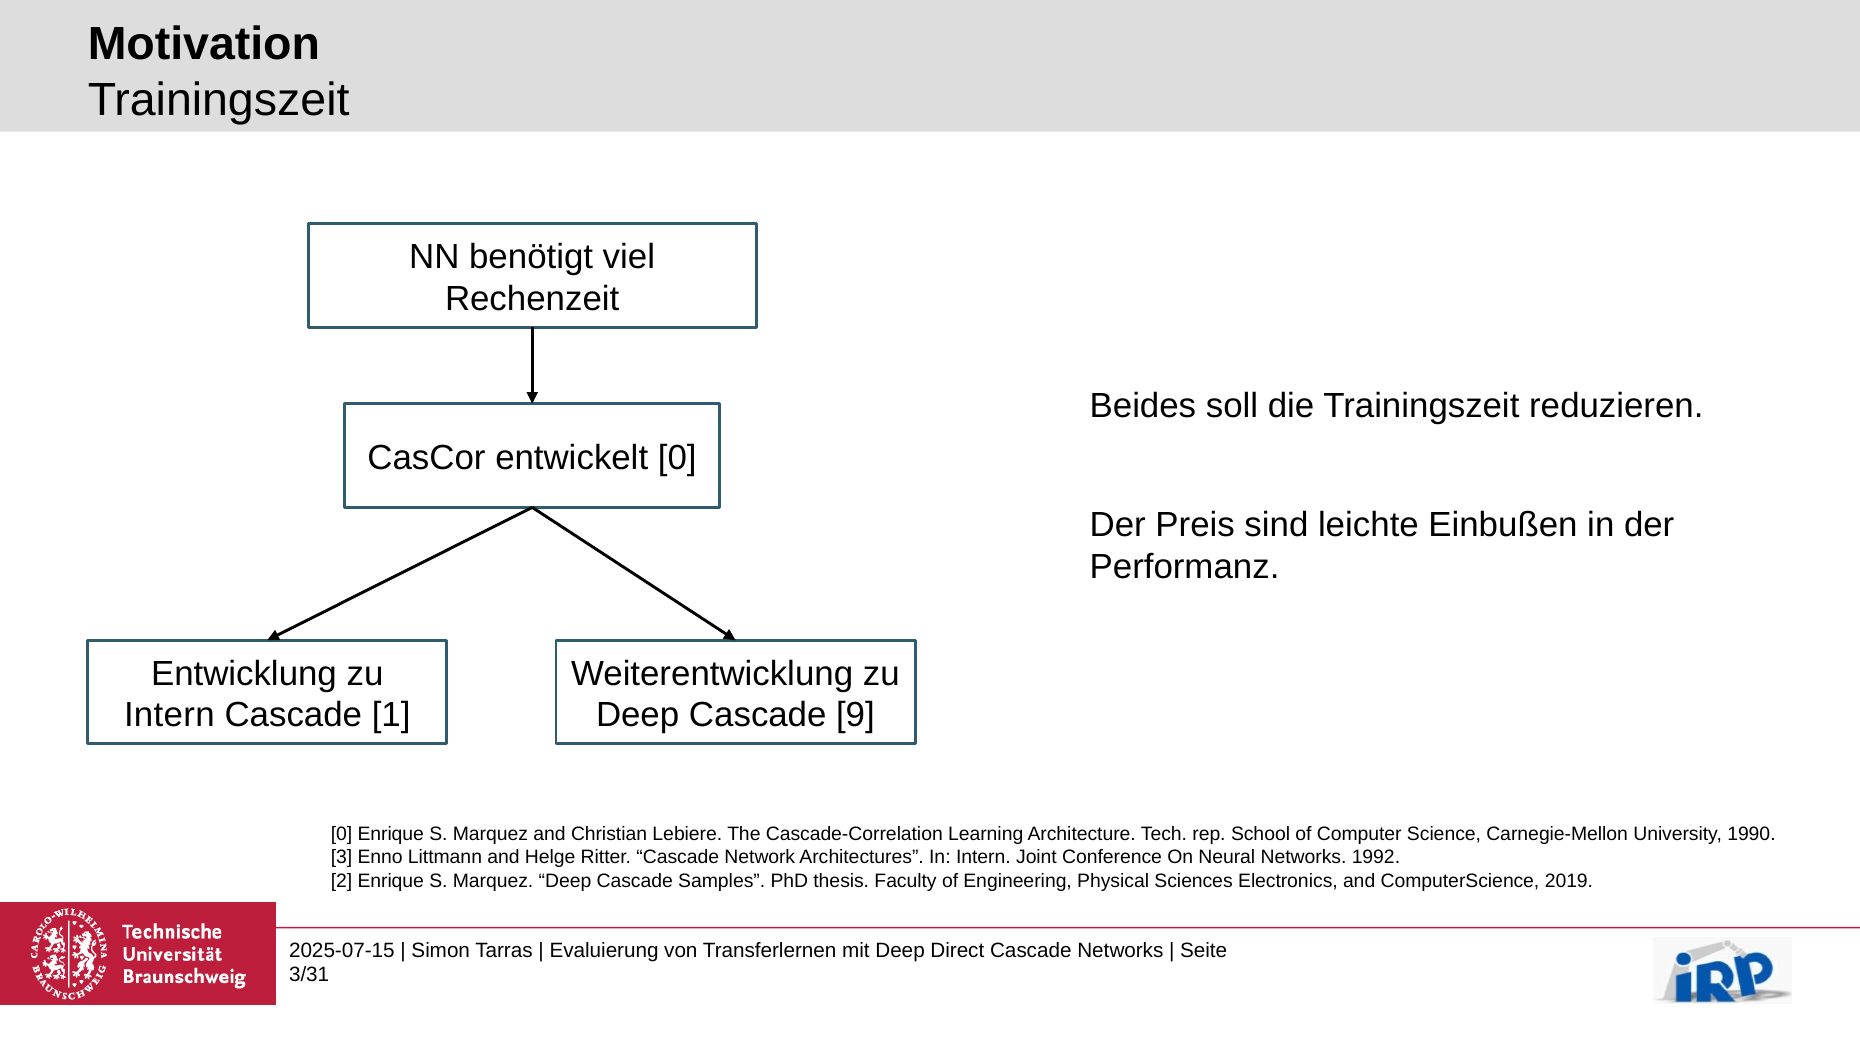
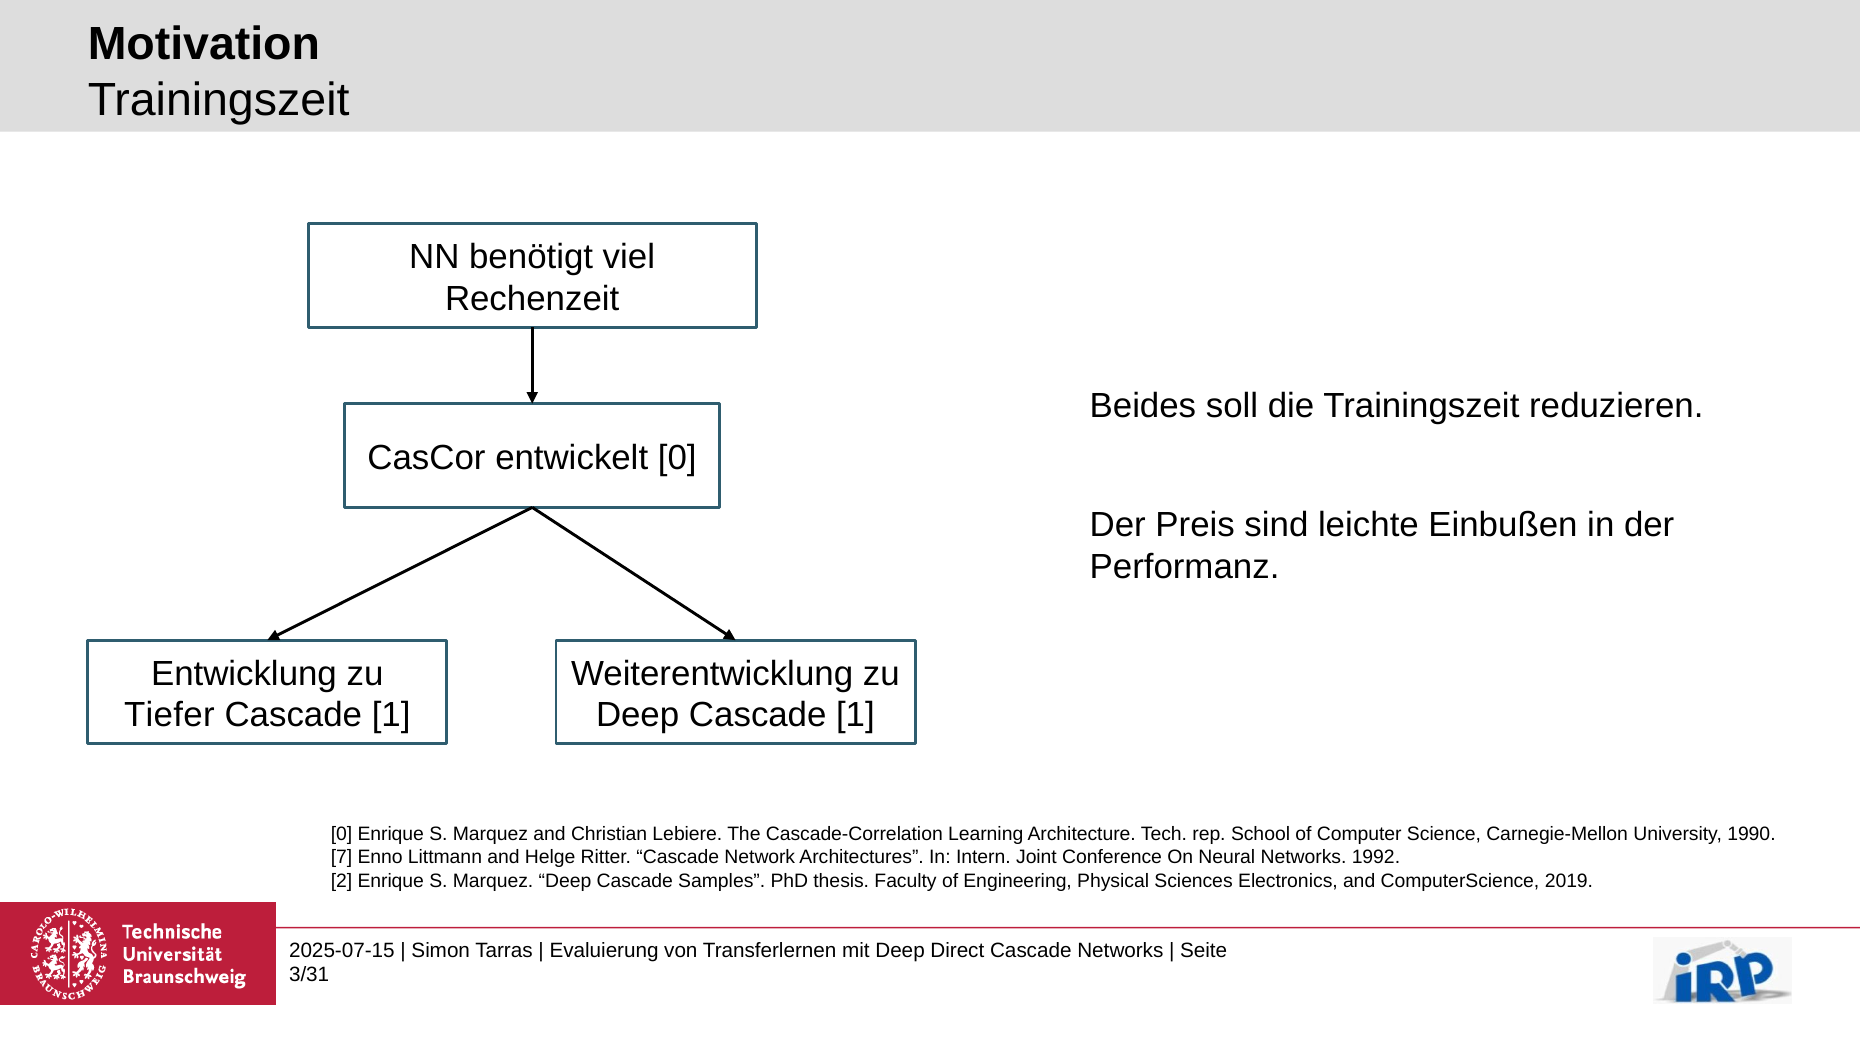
Intern at (169, 716): Intern -> Tiefer
Deep Cascade 9: 9 -> 1
3: 3 -> 7
